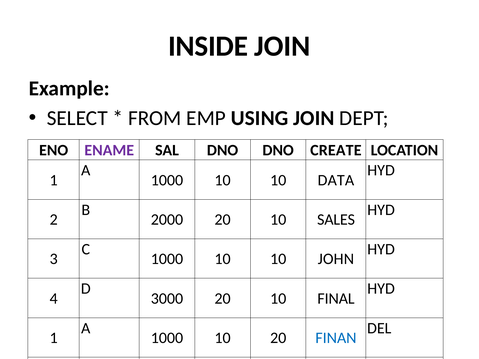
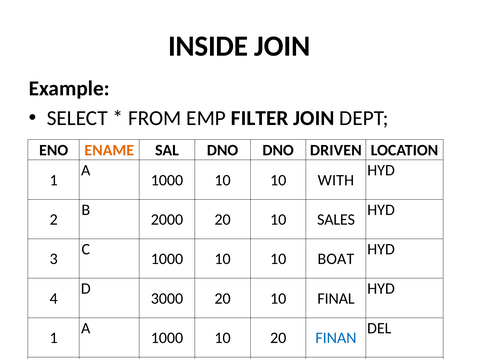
USING: USING -> FILTER
ENAME colour: purple -> orange
CREATE: CREATE -> DRIVEN
DATA: DATA -> WITH
JOHN: JOHN -> BOAT
